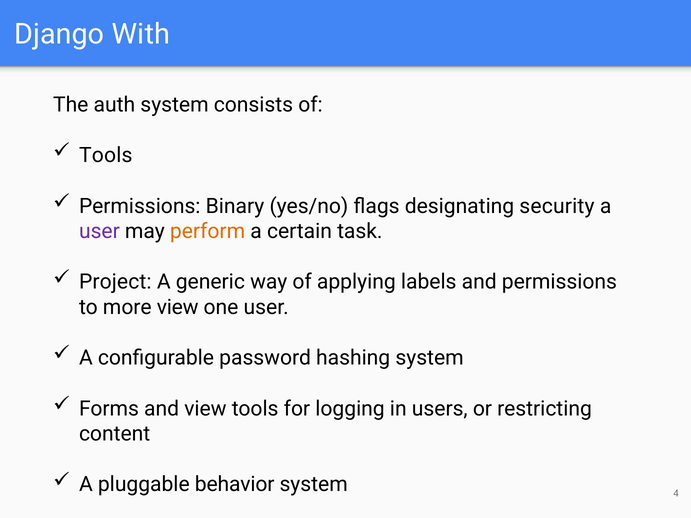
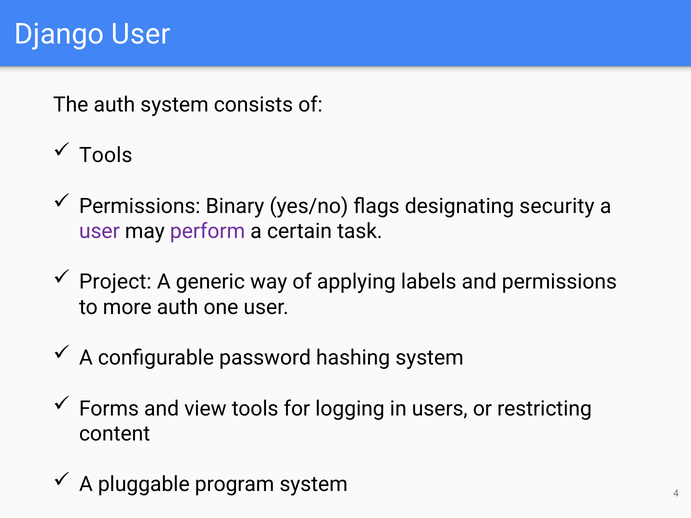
Django With: With -> User
perform colour: orange -> purple
more view: view -> auth
behavior: behavior -> program
